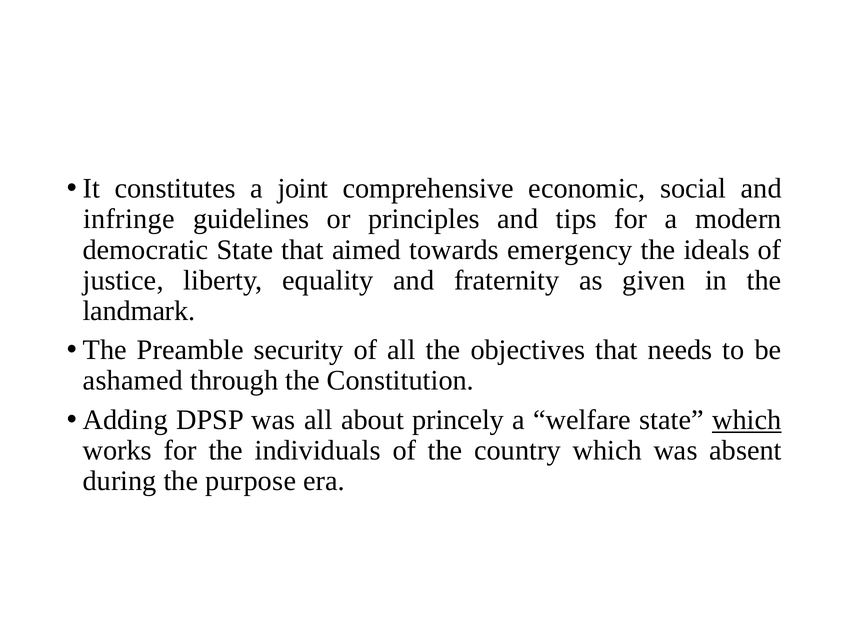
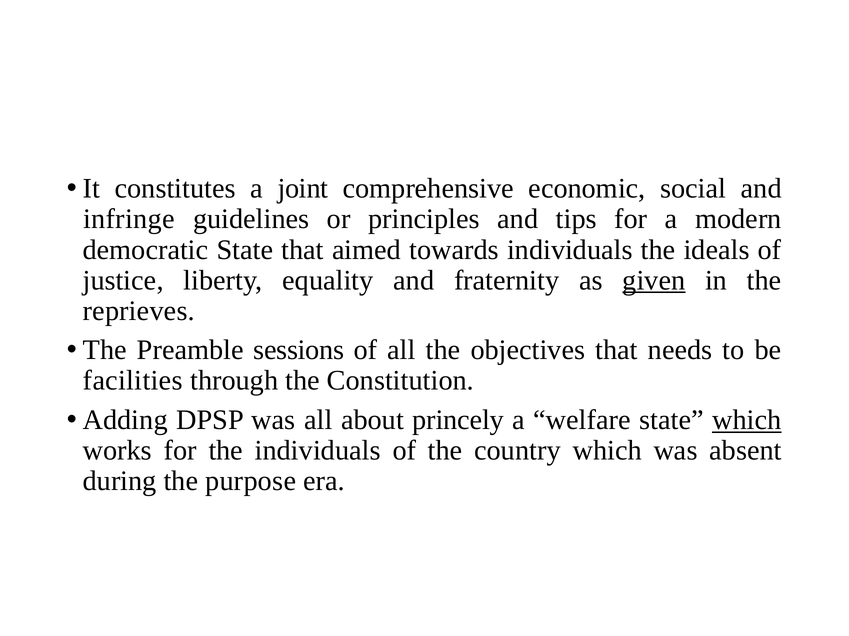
towards emergency: emergency -> individuals
given underline: none -> present
landmark: landmark -> reprieves
security: security -> sessions
ashamed: ashamed -> facilities
